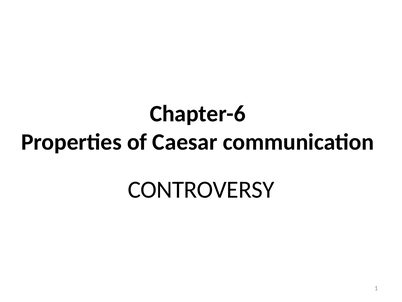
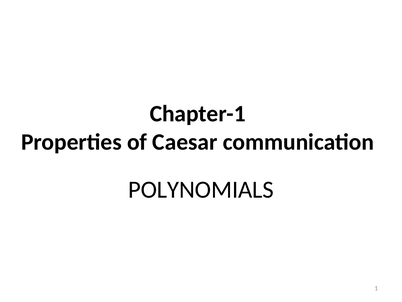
Chapter-6: Chapter-6 -> Chapter-1
CONTROVERSY: CONTROVERSY -> POLYNOMIALS
